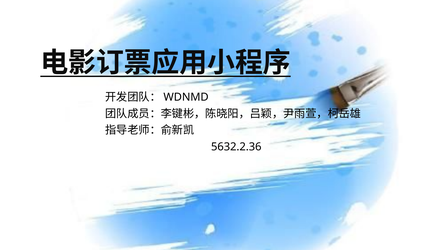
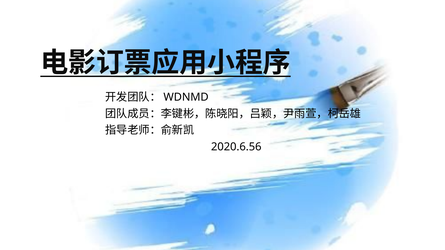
5632.2.36: 5632.2.36 -> 2020.6.56
